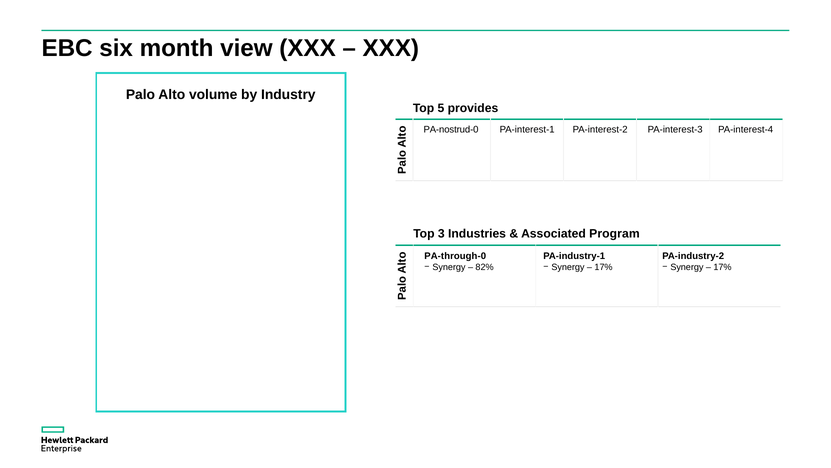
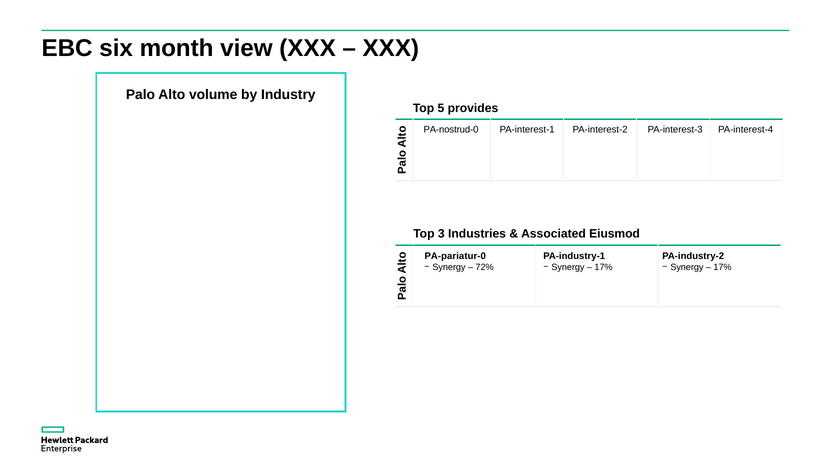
Program: Program -> Eiusmod
PA-through-0: PA-through-0 -> PA-pariatur-0
82%: 82% -> 72%
